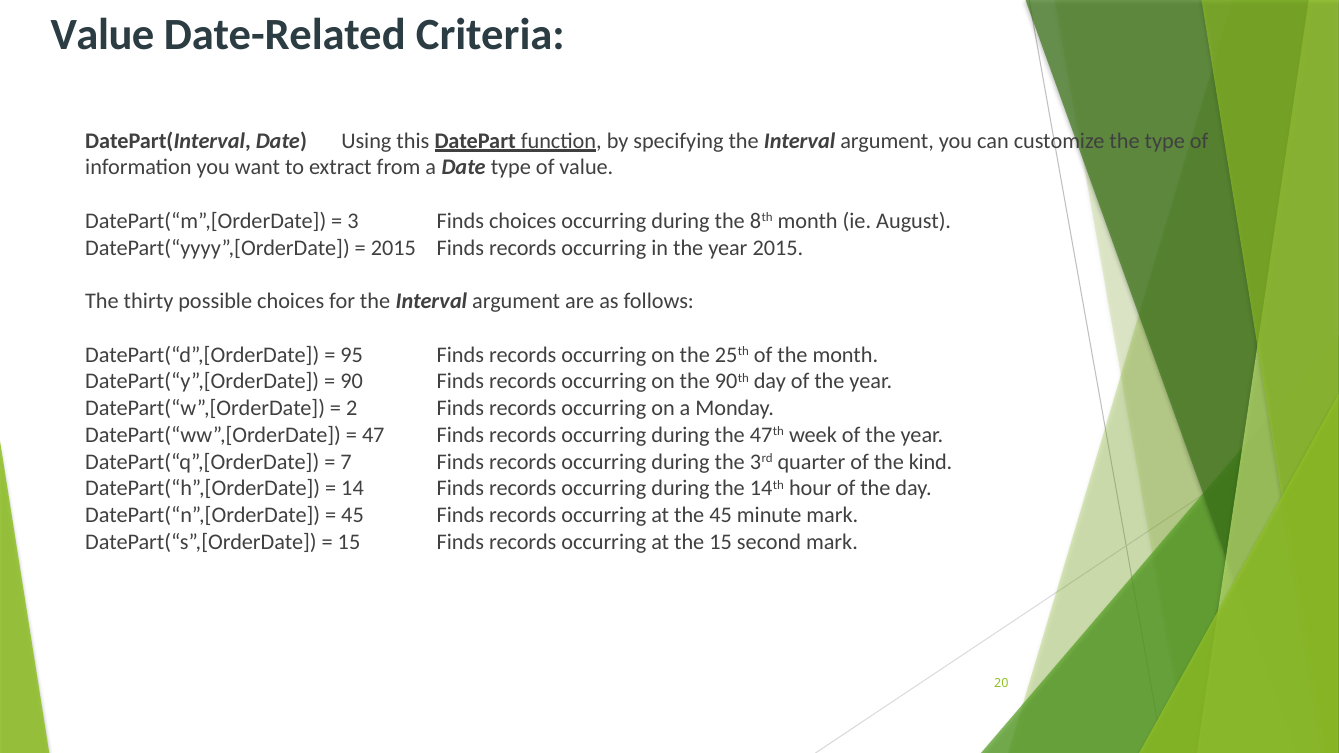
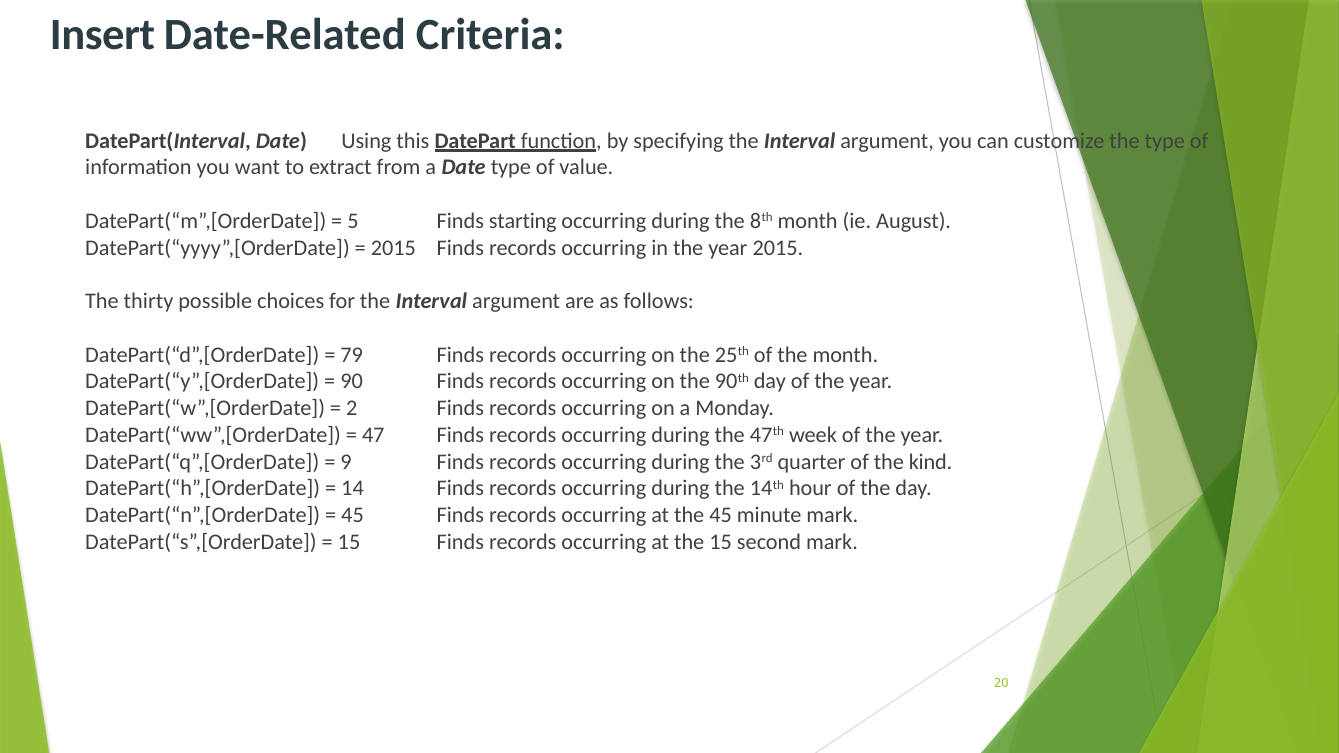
Value at (102, 35): Value -> Insert
3: 3 -> 5
Finds choices: choices -> starting
95: 95 -> 79
7: 7 -> 9
